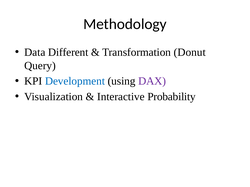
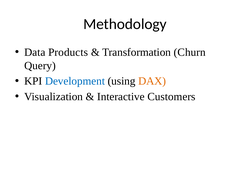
Different: Different -> Products
Donut: Donut -> Churn
DAX colour: purple -> orange
Probability: Probability -> Customers
